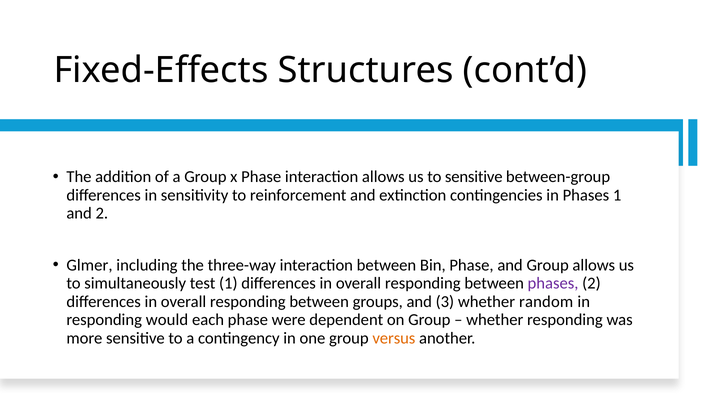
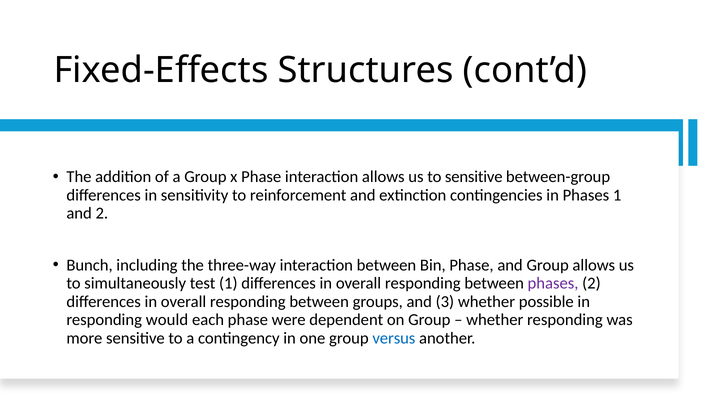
Glmer: Glmer -> Bunch
random: random -> possible
versus colour: orange -> blue
